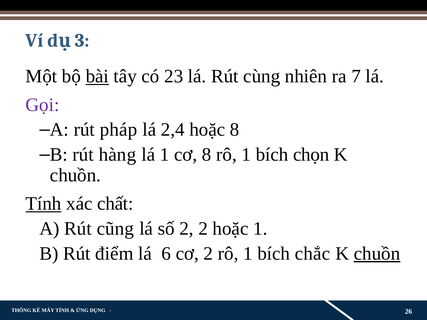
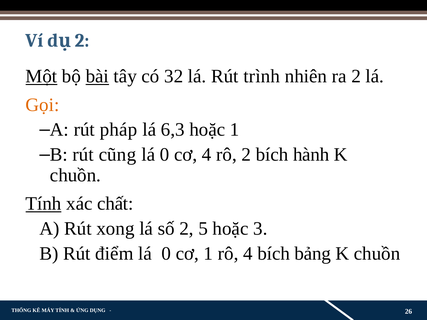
3 at (82, 41): 3 -> 2
Một underline: none -> present
23: 23 -> 32
cùng: cùng -> trình
ra 7: 7 -> 2
Gọi colour: purple -> orange
2,4: 2,4 -> 6,3
hoặc 8: 8 -> 1
hàng: hàng -> cũng
1 at (165, 155): 1 -> 0
cơ 8: 8 -> 4
1 at (246, 155): 1 -> 2
chọn: chọn -> hành
cũng: cũng -> xong
2 2: 2 -> 5
hoặc 1: 1 -> 3
6 at (166, 254): 6 -> 0
cơ 2: 2 -> 1
1 at (248, 254): 1 -> 4
chắc: chắc -> bảng
chuồn at (377, 254) underline: present -> none
